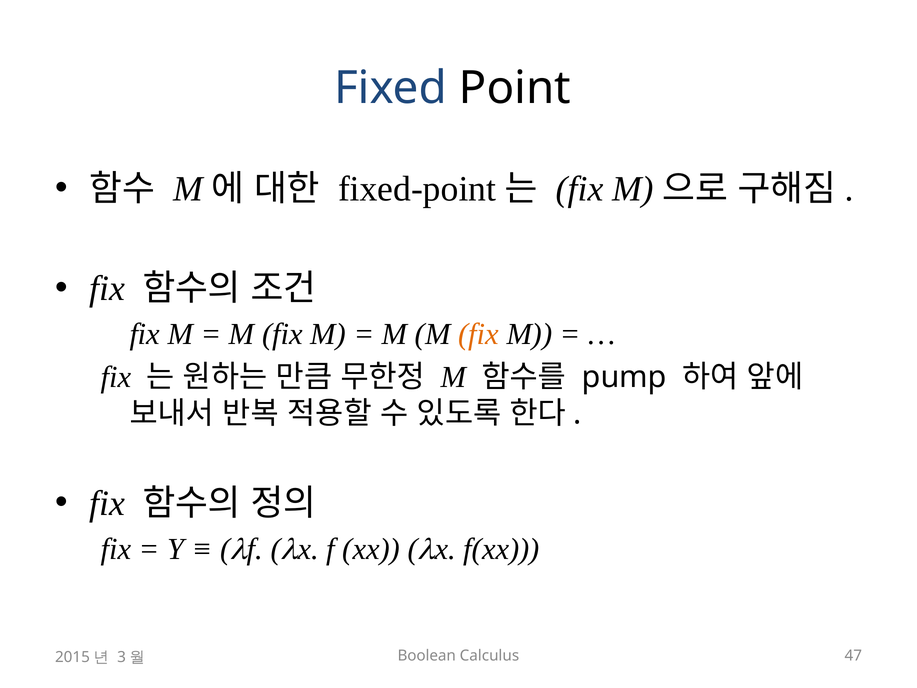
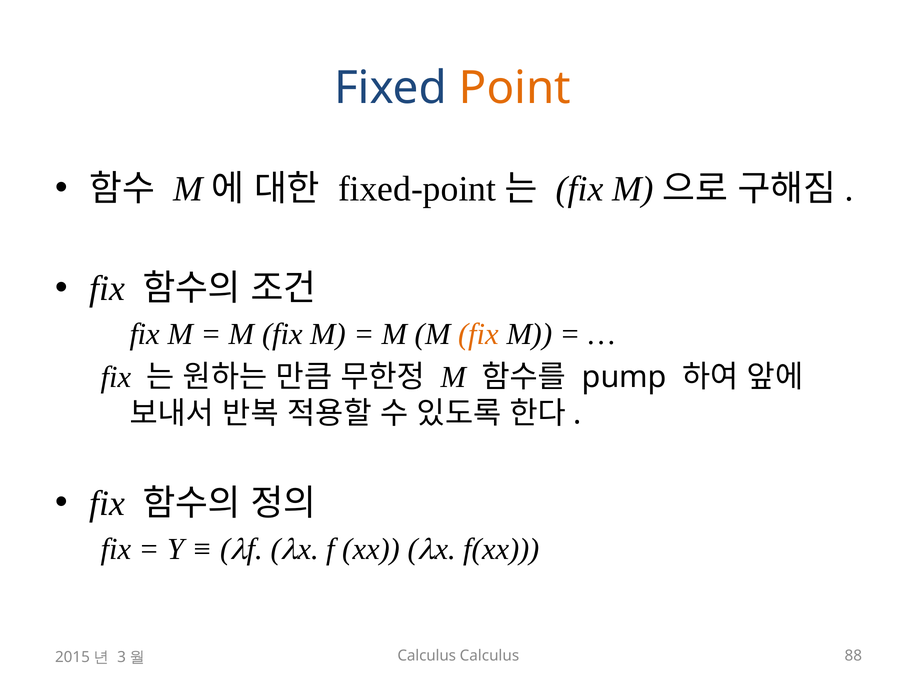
Point colour: black -> orange
Boolean at (427, 656): Boolean -> Calculus
47: 47 -> 88
